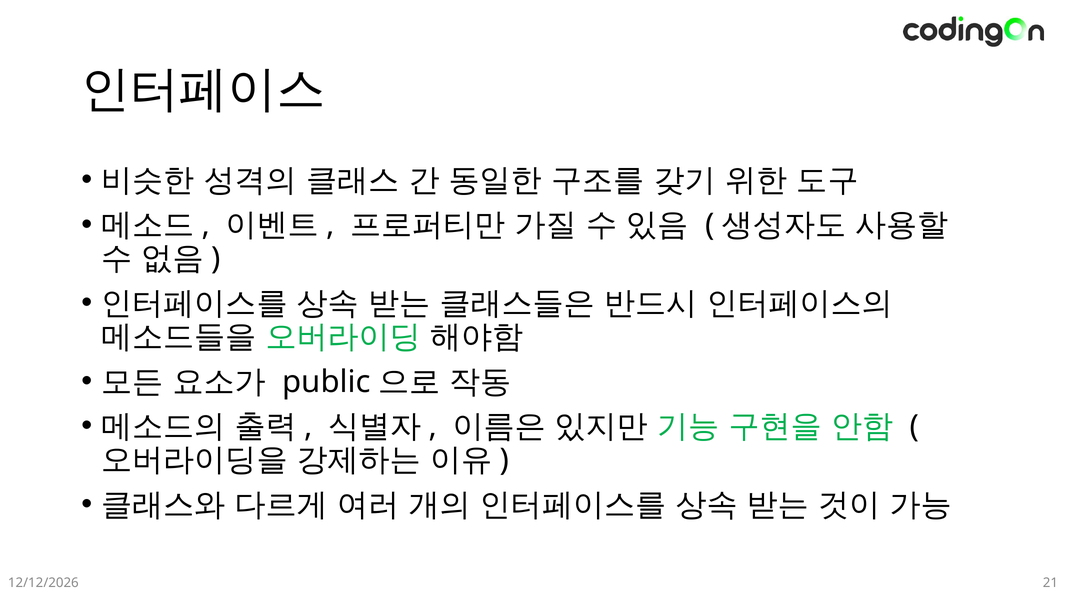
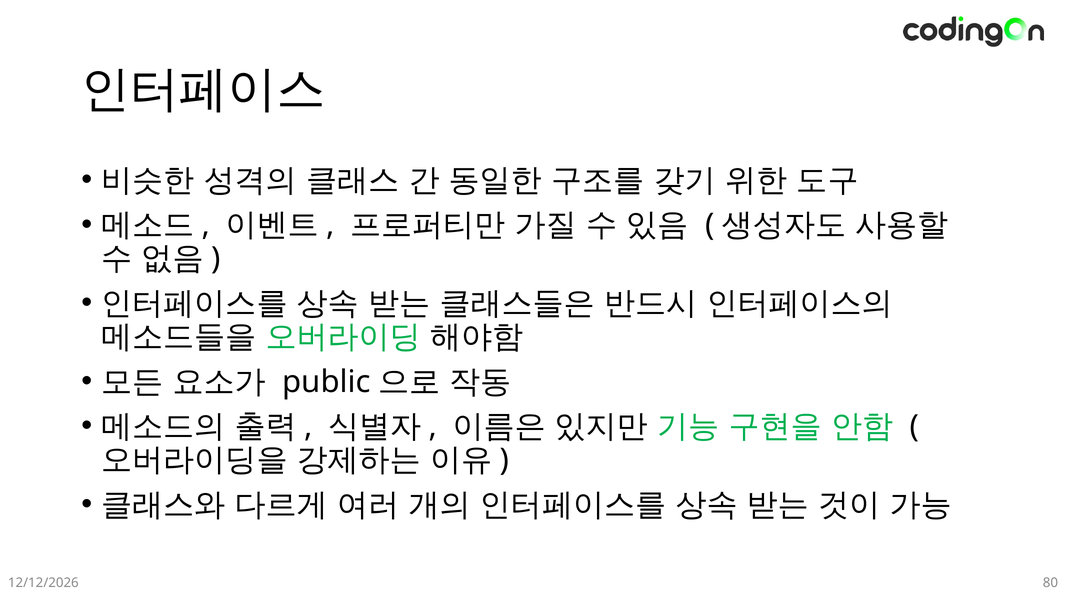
21: 21 -> 80
